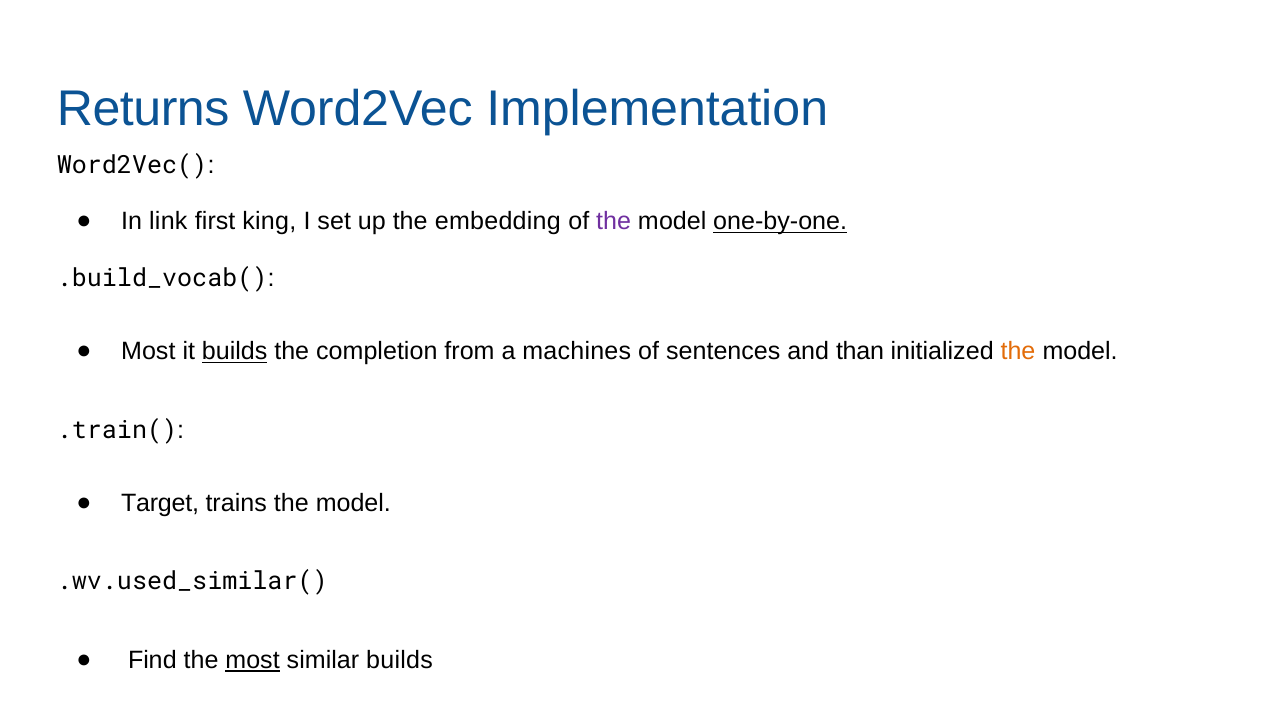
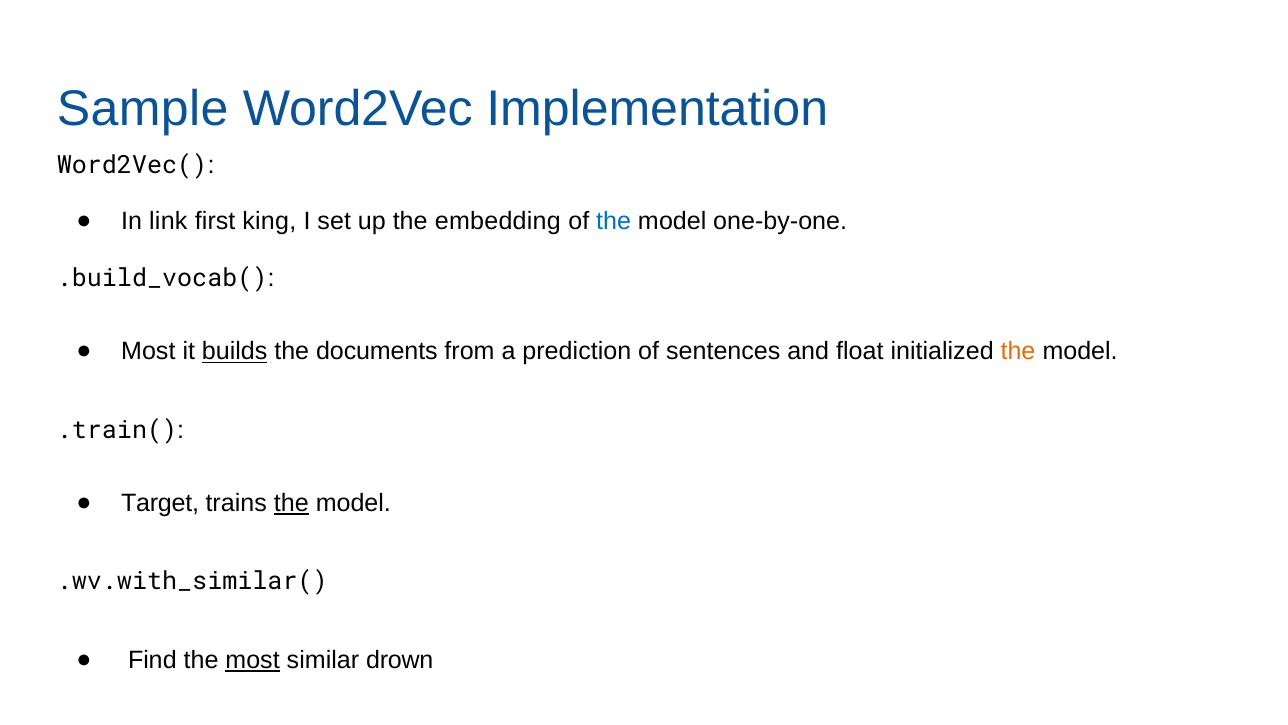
Returns: Returns -> Sample
the at (614, 222) colour: purple -> blue
one-by-one underline: present -> none
completion: completion -> documents
machines: machines -> prediction
than: than -> float
the at (291, 503) underline: none -> present
.wv.used_similar(: .wv.used_similar( -> .wv.with_similar(
similar builds: builds -> drown
